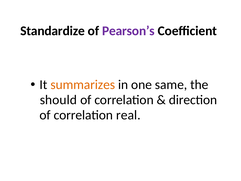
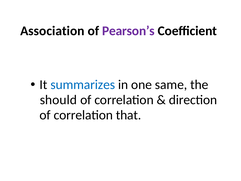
Standardize: Standardize -> Association
summarizes colour: orange -> blue
real: real -> that
